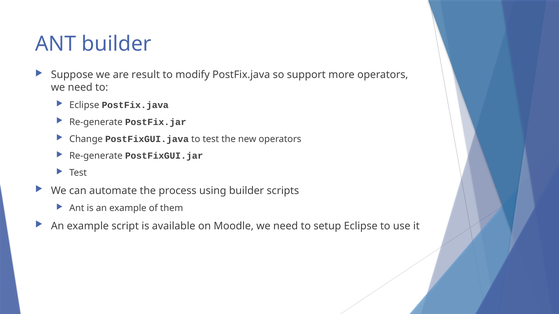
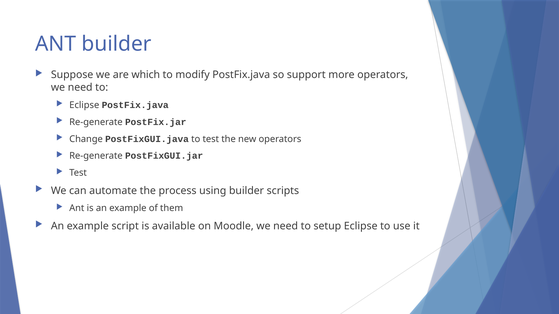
result: result -> which
